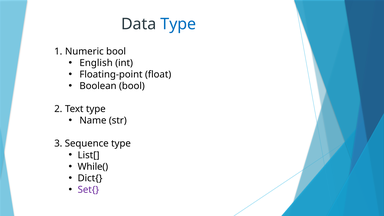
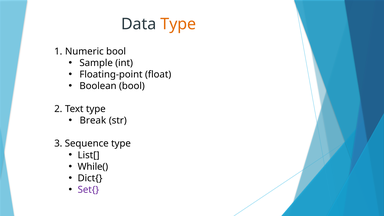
Type at (178, 24) colour: blue -> orange
English: English -> Sample
Name: Name -> Break
